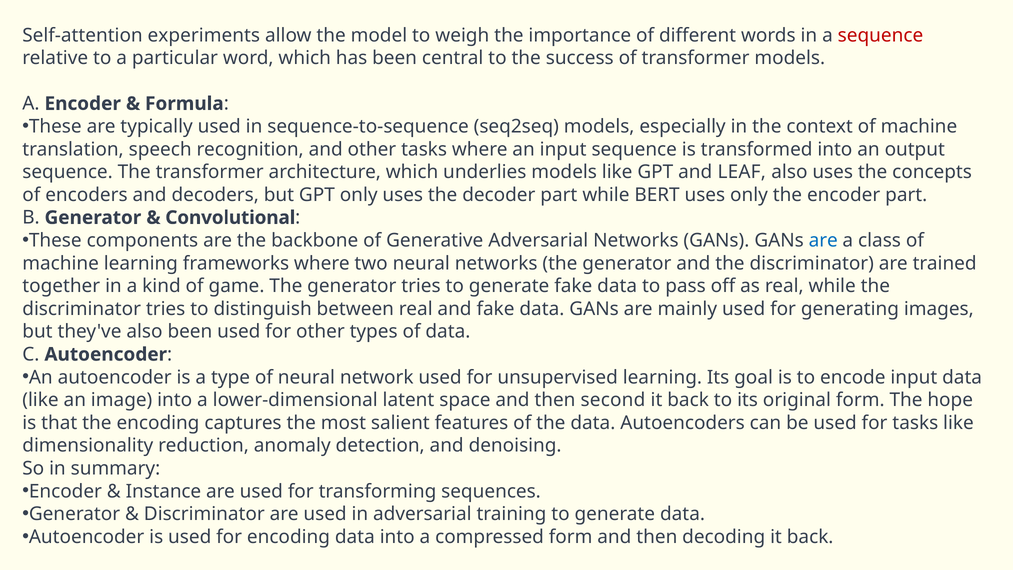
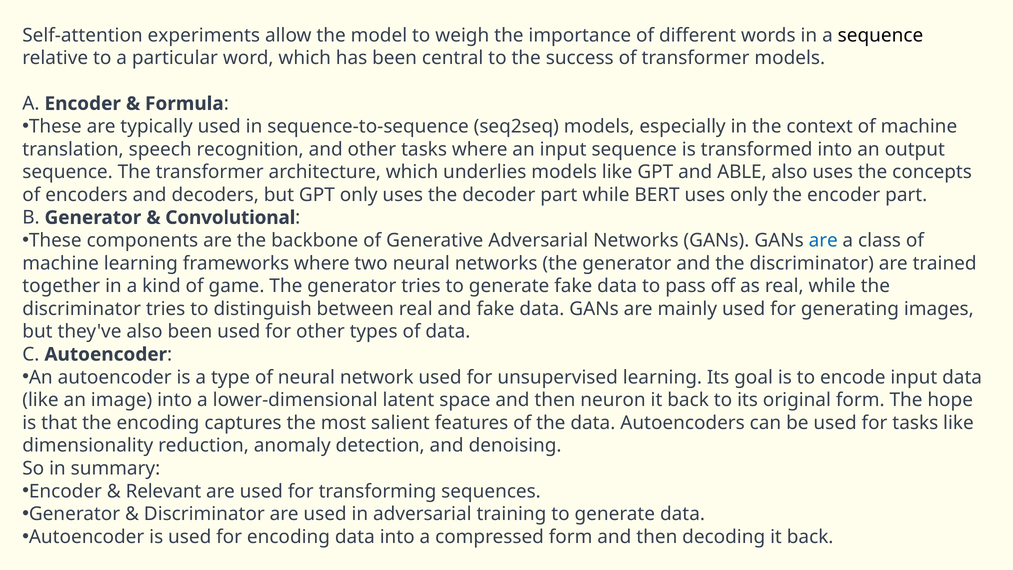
sequence at (880, 35) colour: red -> black
LEAF: LEAF -> ABLE
second: second -> neuron
Instance: Instance -> Relevant
